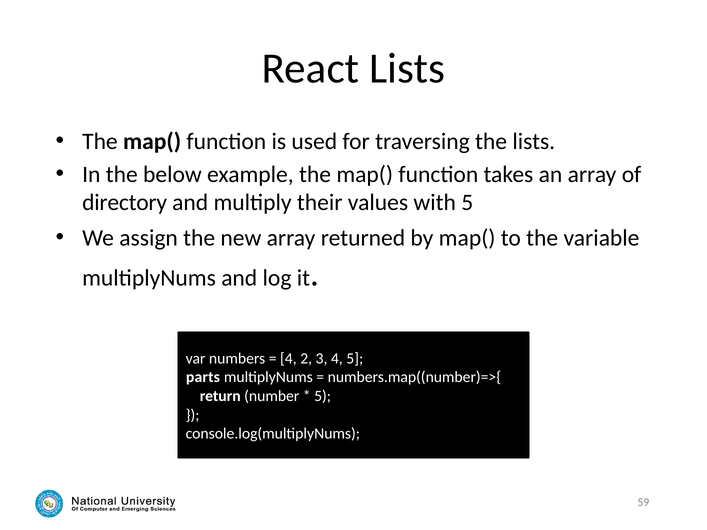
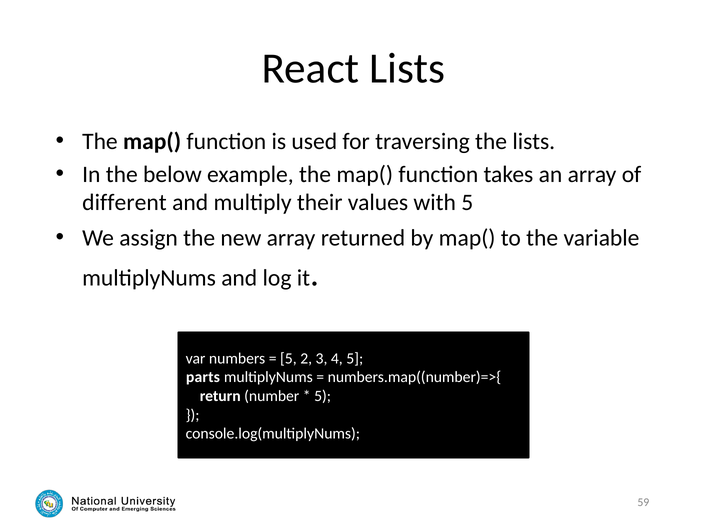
directory: directory -> different
4 at (288, 359): 4 -> 5
